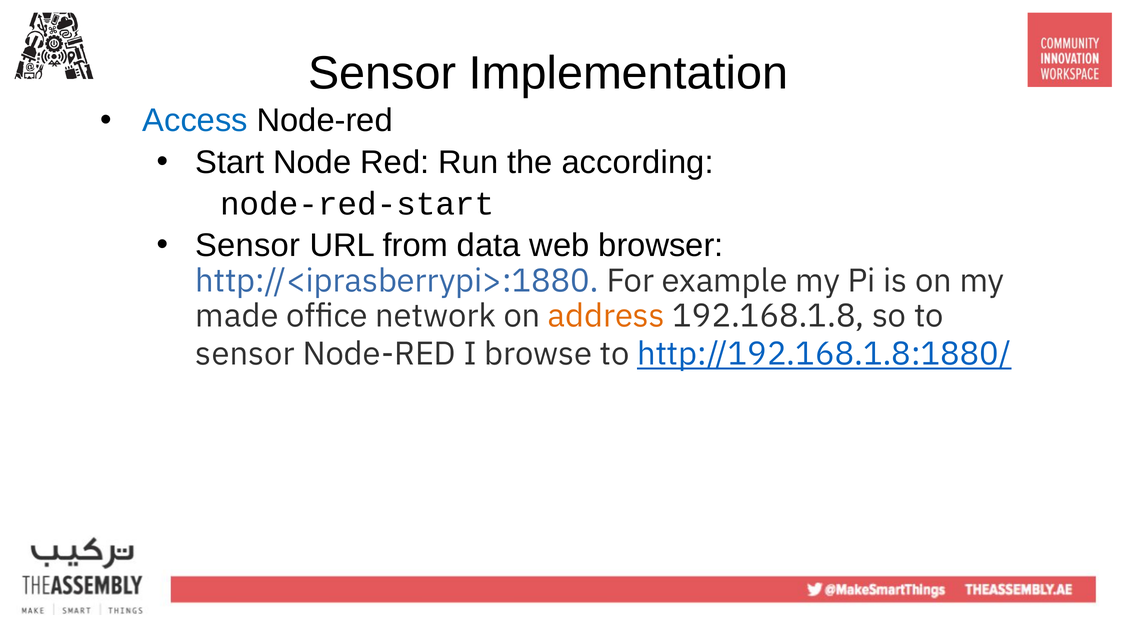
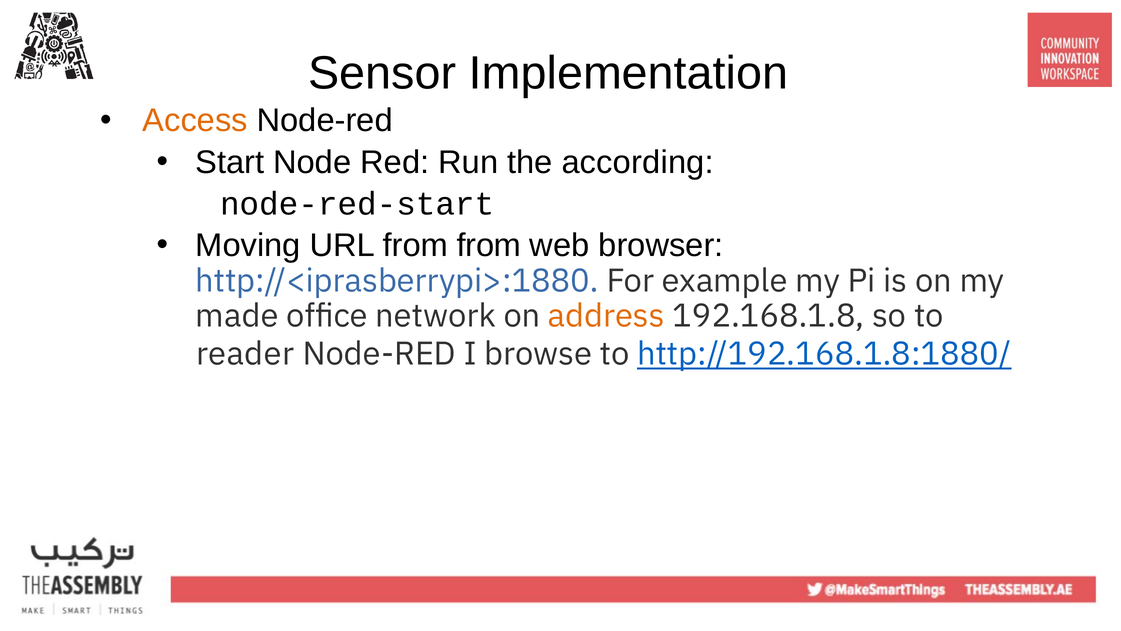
Access colour: blue -> orange
Sensor at (248, 245): Sensor -> Moving
from data: data -> from
sensor at (245, 354): sensor -> reader
